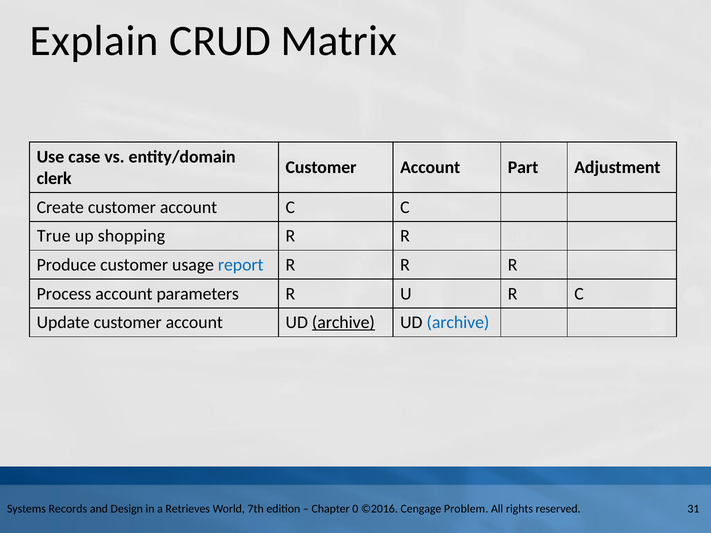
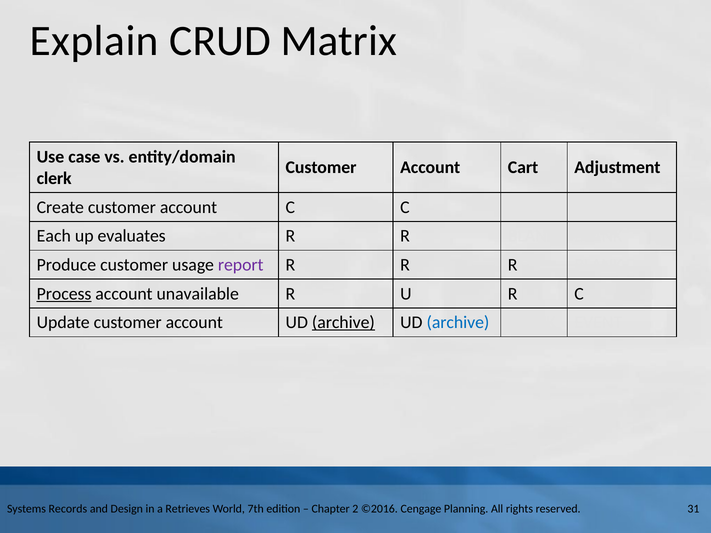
Part: Part -> Cart
True: True -> Each
shopping: shopping -> evaluates
report colour: blue -> purple
Process underline: none -> present
parameters: parameters -> unavailable
0: 0 -> 2
Problem: Problem -> Planning
